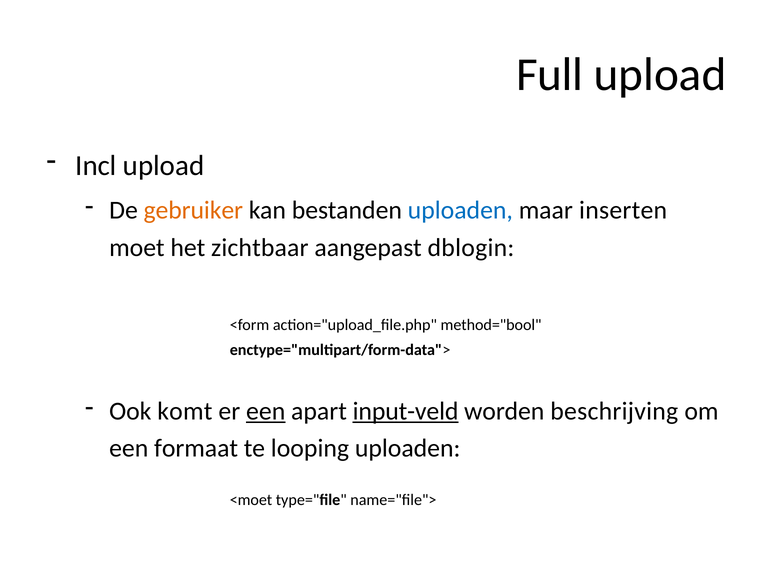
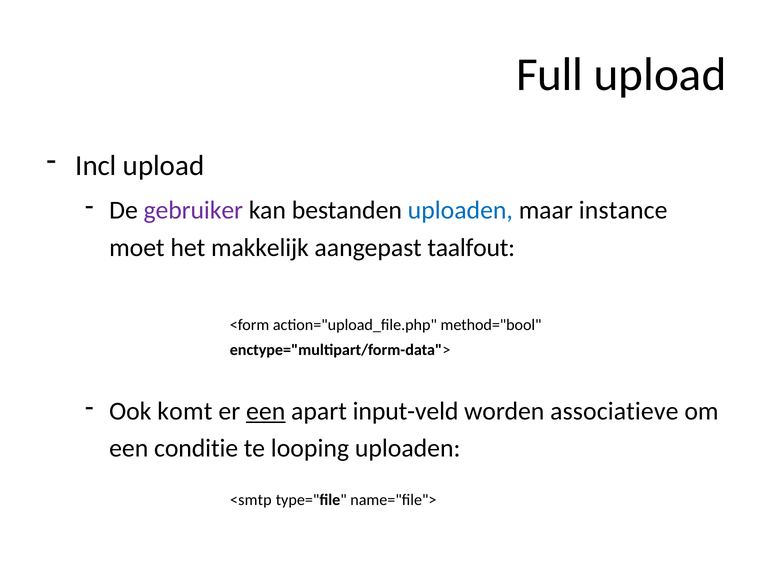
gebruiker colour: orange -> purple
inserten: inserten -> instance
zichtbaar: zichtbaar -> makkelijk
dblogin: dblogin -> taalfout
input-veld underline: present -> none
beschrijving: beschrijving -> associatieve
formaat: formaat -> conditie
<moet: <moet -> <smtp
